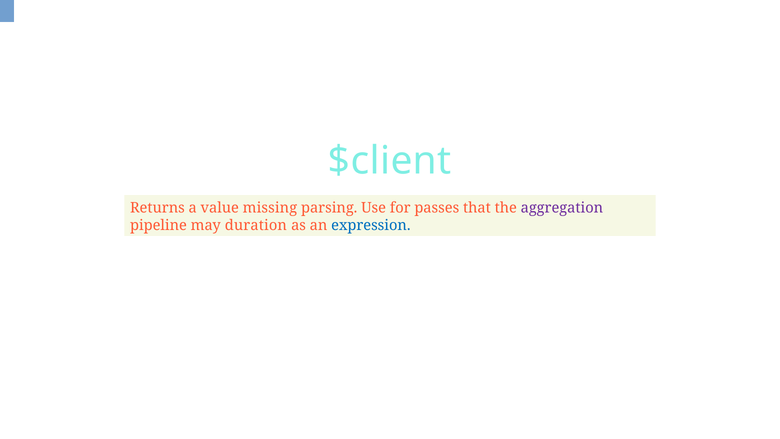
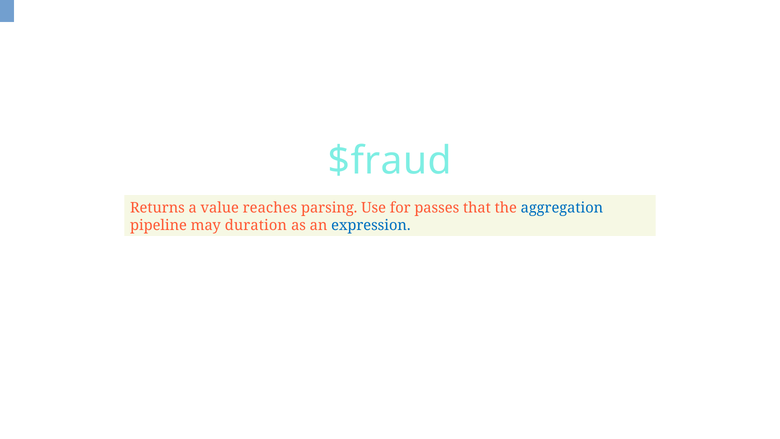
$client: $client -> $fraud
missing: missing -> reaches
aggregation colour: purple -> blue
